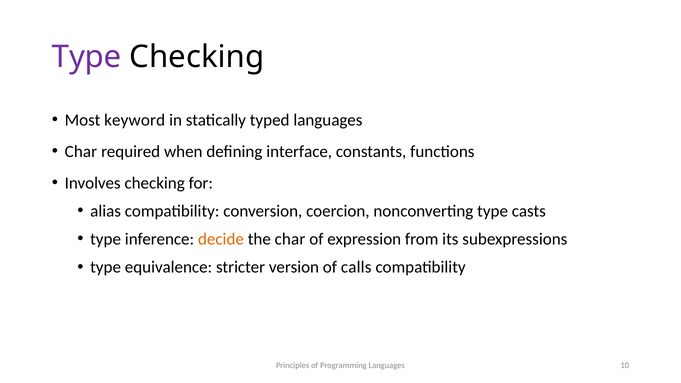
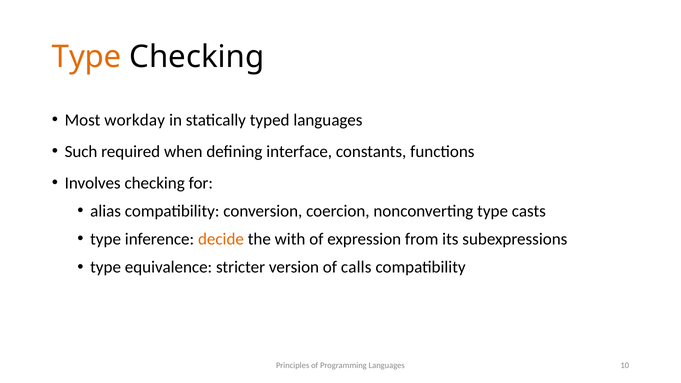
Type at (87, 57) colour: purple -> orange
keyword: keyword -> workday
Char at (81, 152): Char -> Such
the char: char -> with
